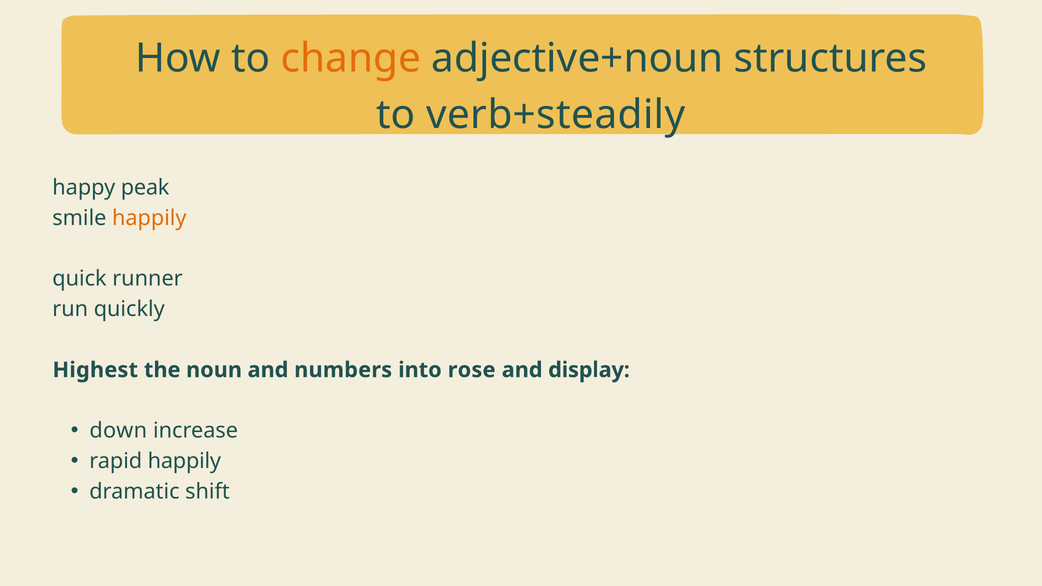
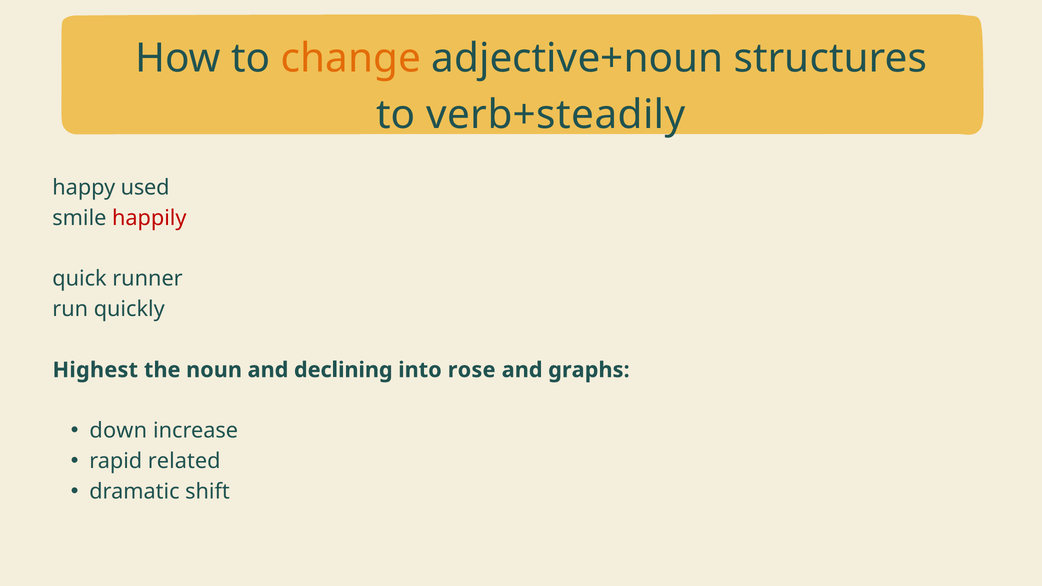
peak: peak -> used
happily at (149, 218) colour: orange -> red
numbers: numbers -> declining
display: display -> graphs
rapid happily: happily -> related
